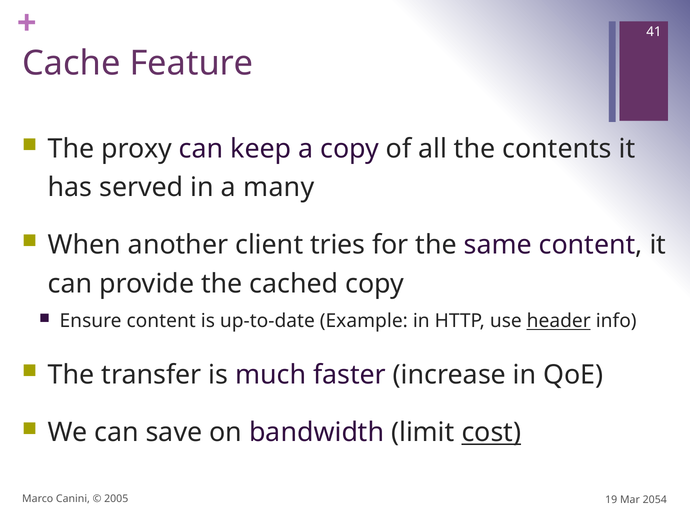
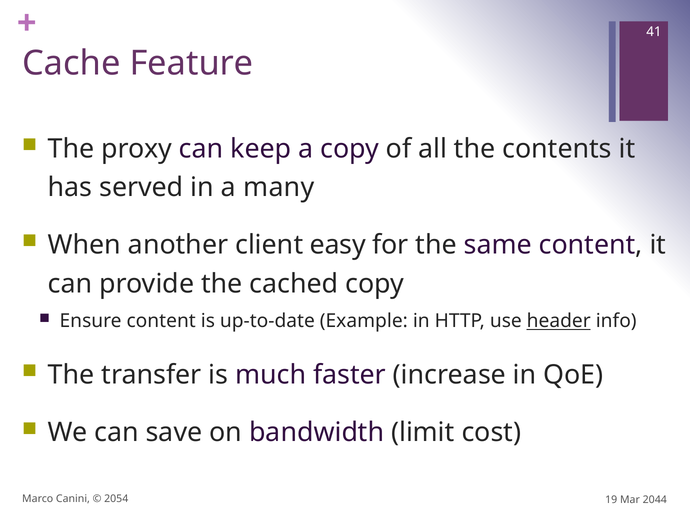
tries: tries -> easy
cost underline: present -> none
2005: 2005 -> 2054
2054: 2054 -> 2044
